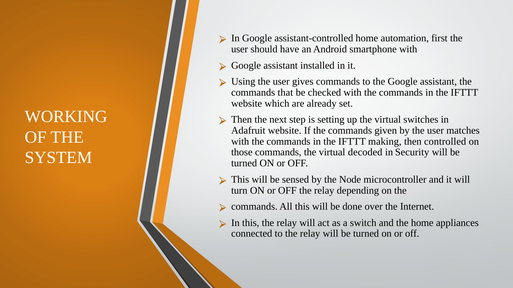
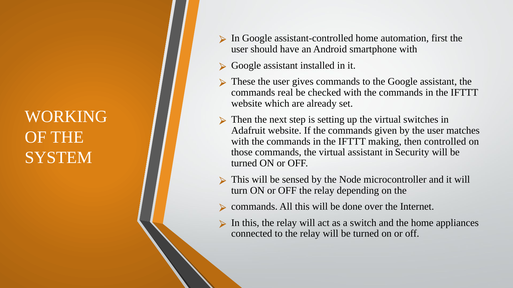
Using: Using -> These
that: that -> real
virtual decoded: decoded -> assistant
